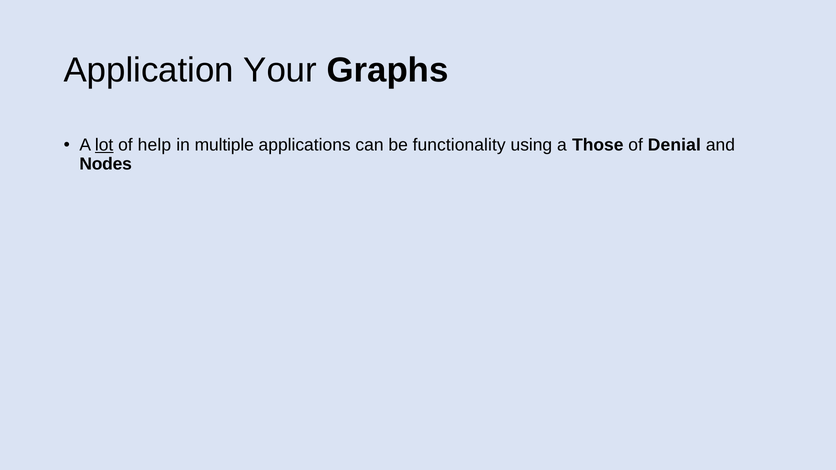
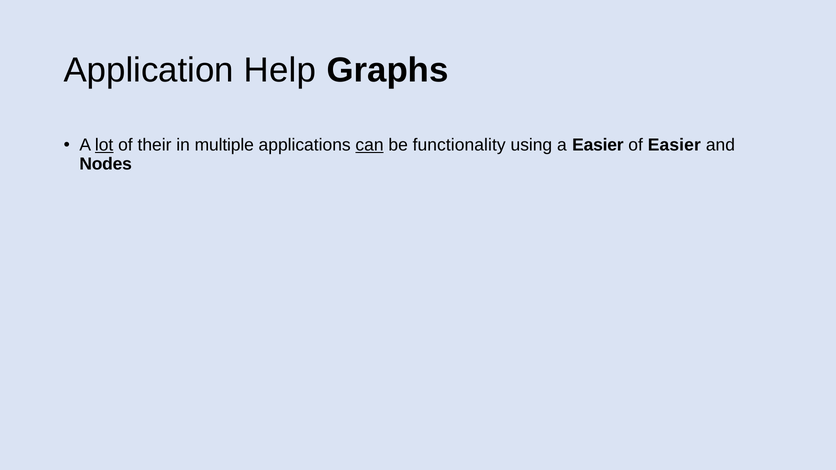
Your: Your -> Help
help: help -> their
can underline: none -> present
a Those: Those -> Easier
of Denial: Denial -> Easier
